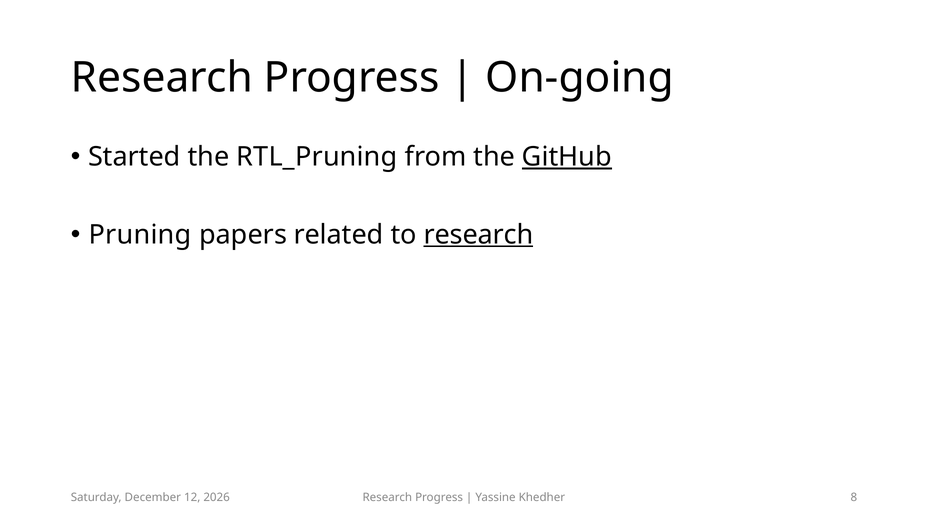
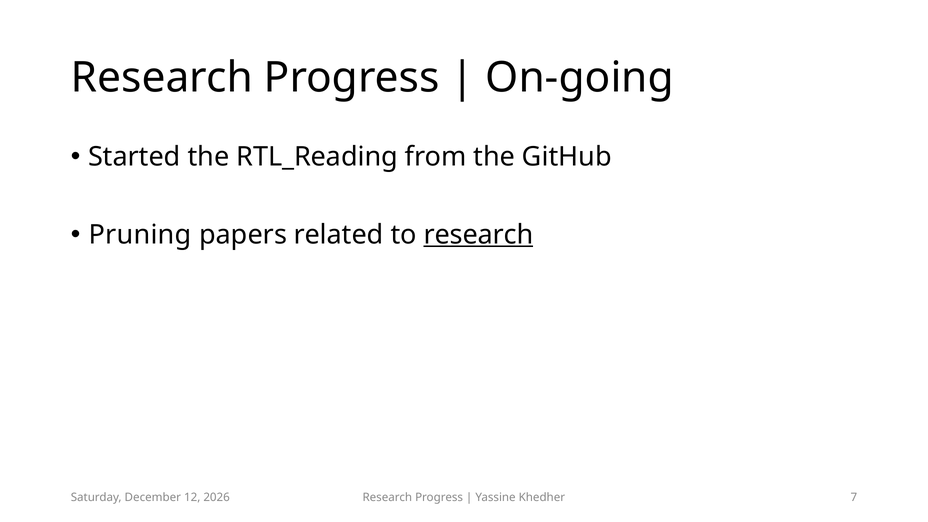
RTL_Pruning: RTL_Pruning -> RTL_Reading
GitHub underline: present -> none
8: 8 -> 7
